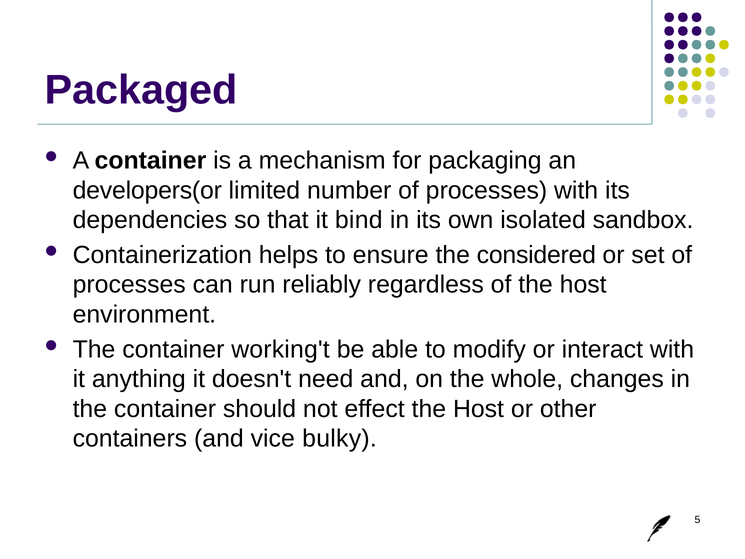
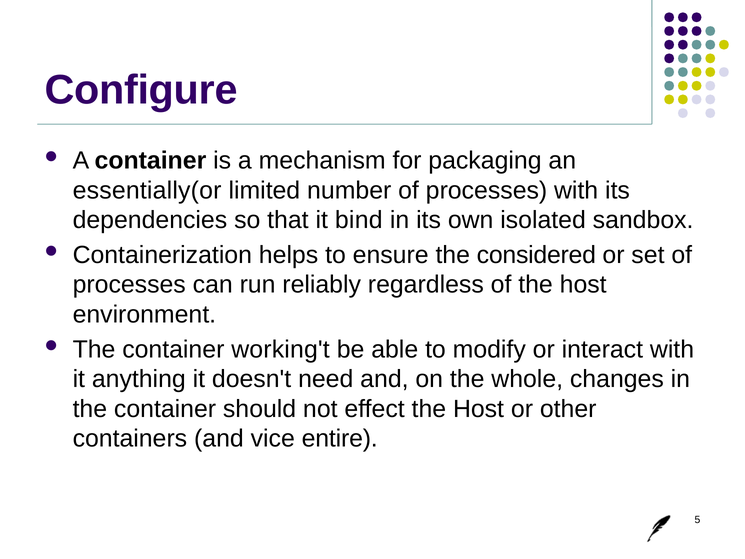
Packaged: Packaged -> Configure
developers(or: developers(or -> essentially(or
bulky: bulky -> entire
